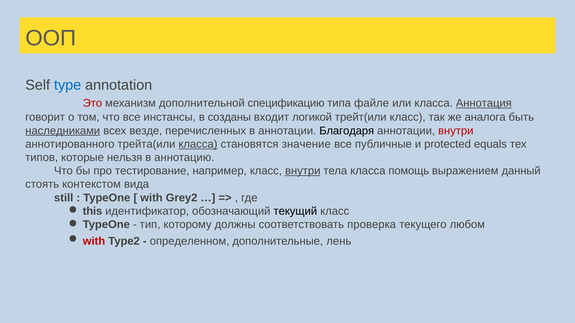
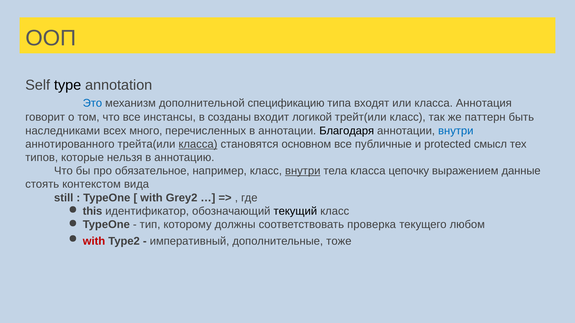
type colour: blue -> black
Это colour: red -> blue
файле: файле -> входят
Аннотация underline: present -> none
аналога: аналога -> паттерн
наследниками underline: present -> none
везде: везде -> много
внутри at (456, 131) colour: red -> blue
значение: значение -> основном
equals: equals -> смысл
тестирование: тестирование -> обязательное
помощь: помощь -> цепочку
данный: данный -> данные
определенном: определенном -> императивный
лень: лень -> тоже
